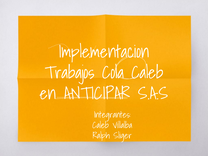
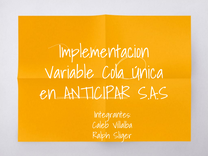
Trabajos: Trabajos -> Variable
Cola Caleb: Caleb -> Única
